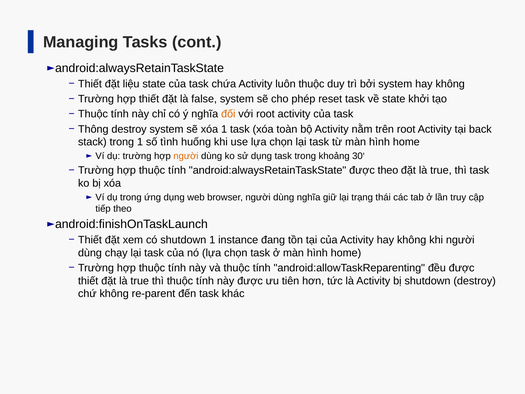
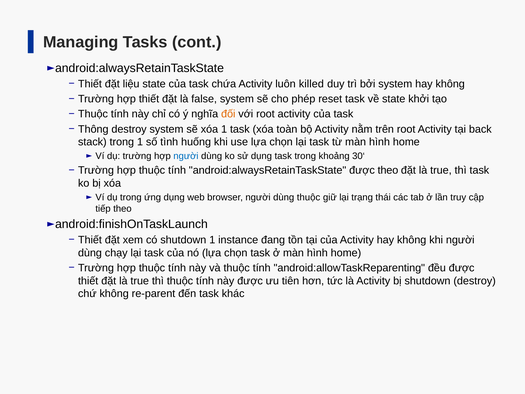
luôn thuộc: thuộc -> killed
người at (186, 156) colour: orange -> blue
dùng nghĩa: nghĩa -> thuộc
